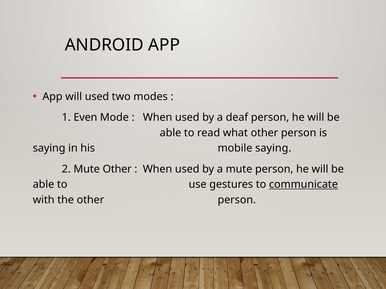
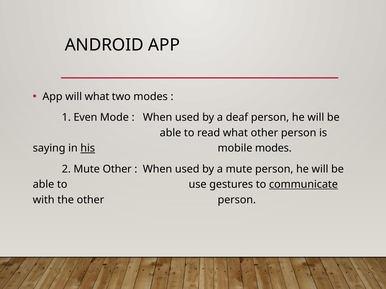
will used: used -> what
his underline: none -> present
mobile saying: saying -> modes
